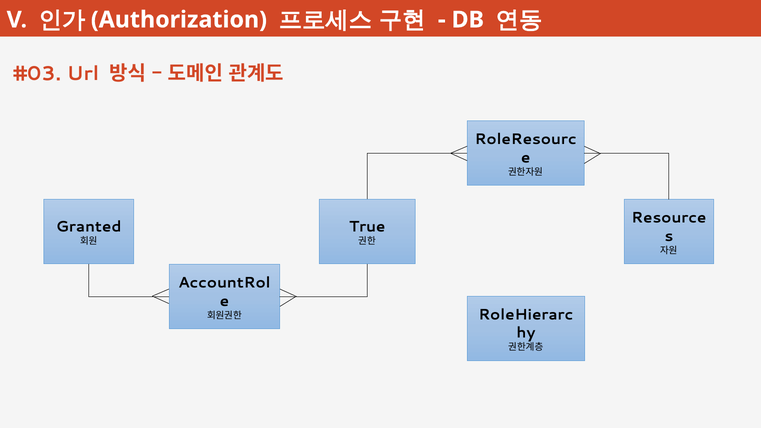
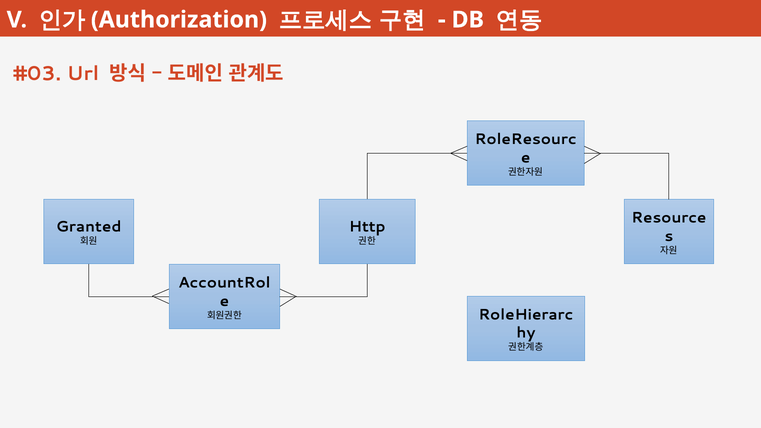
True: True -> Http
